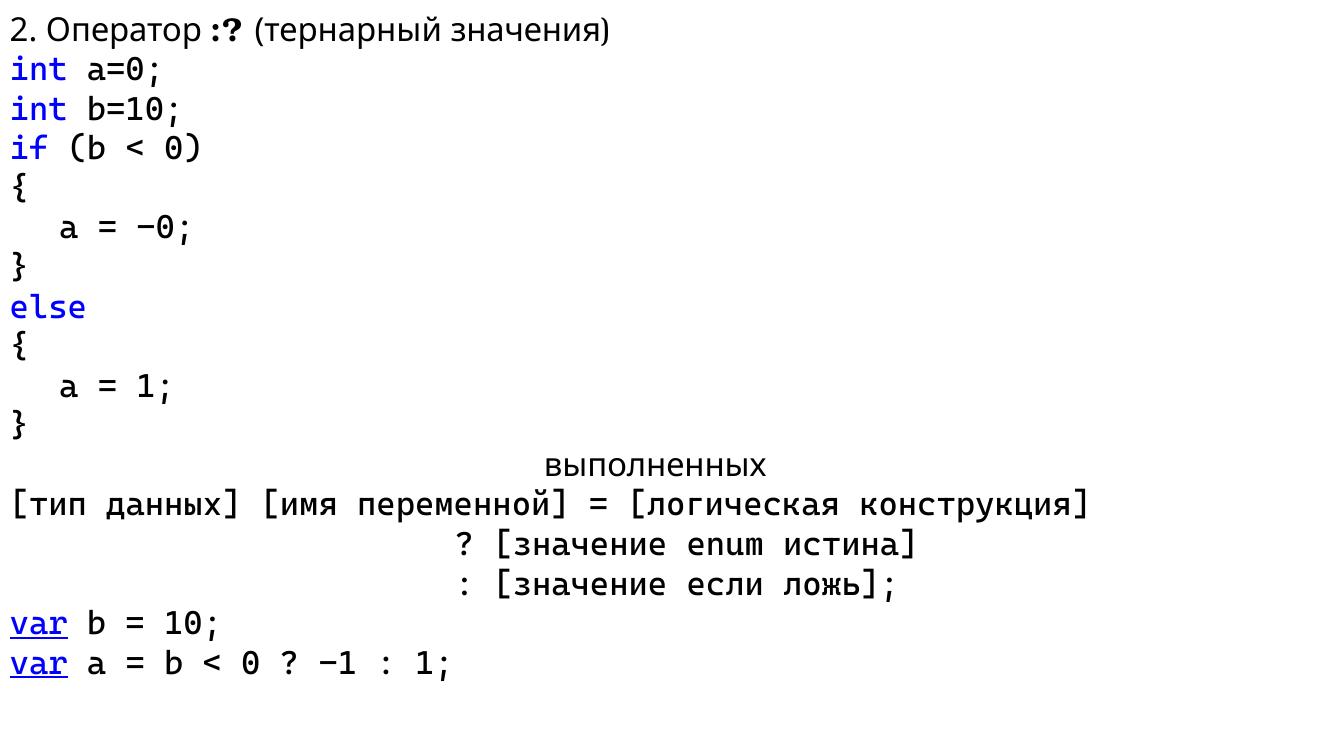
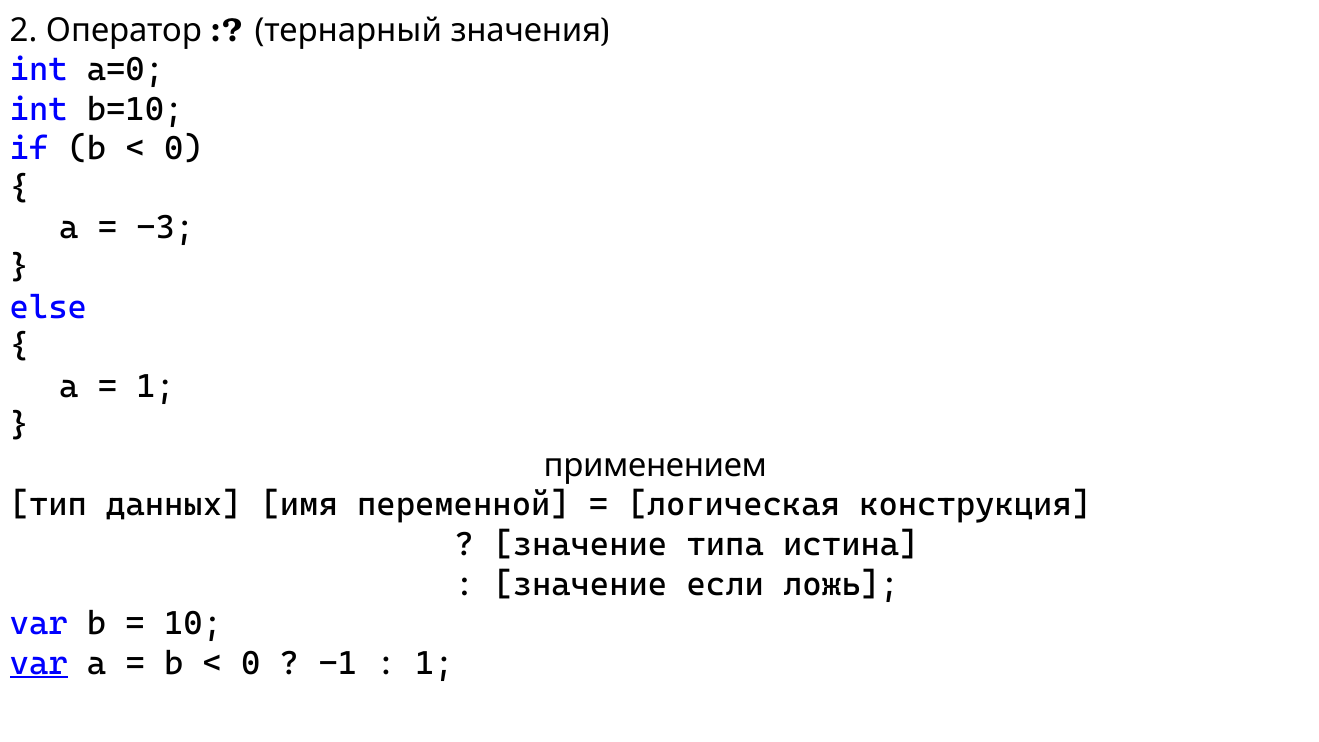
-0: -0 -> -3
выполненных: выполненных -> применением
enum: enum -> типа
var at (39, 624) underline: present -> none
